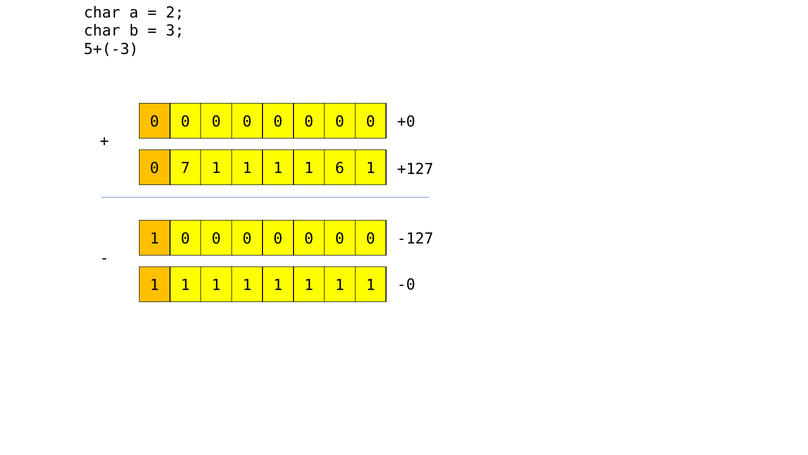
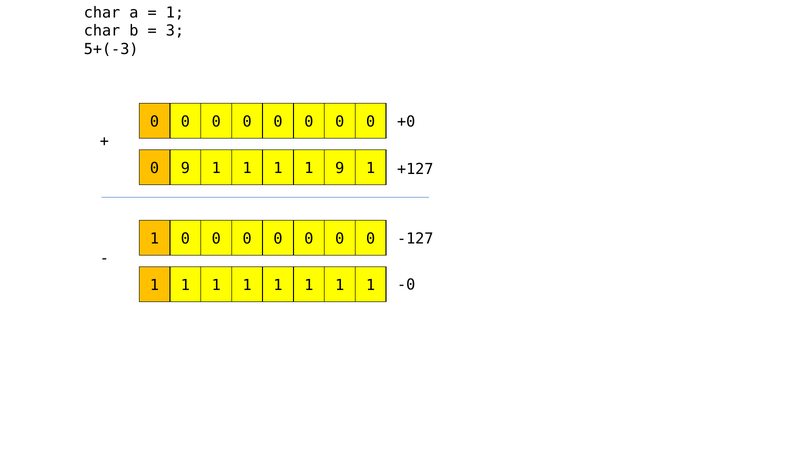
2 at (175, 13): 2 -> 1
0 7: 7 -> 9
1 6: 6 -> 9
